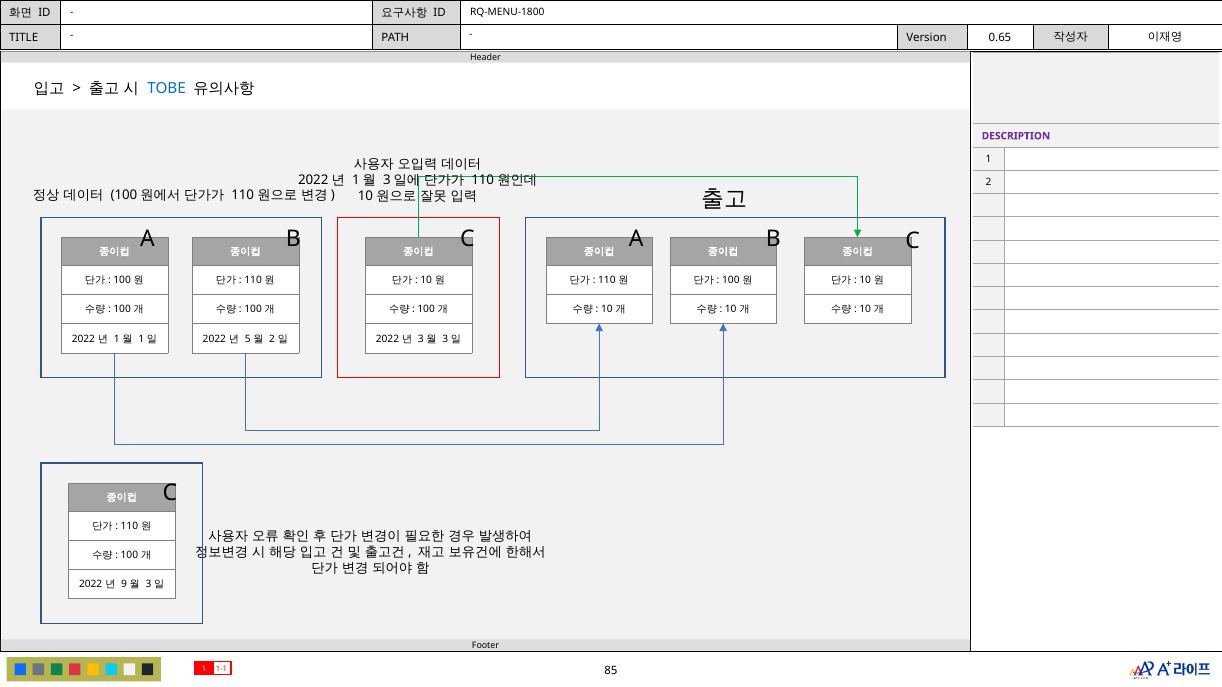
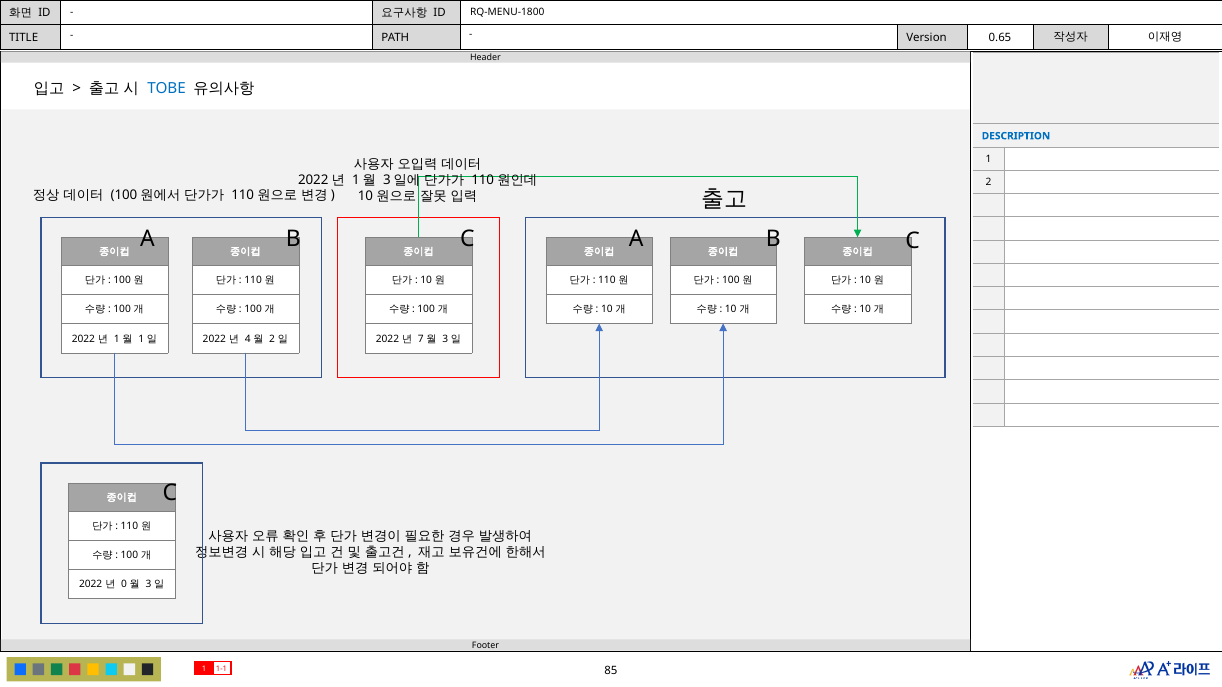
DESCRIPTION colour: purple -> blue
5: 5 -> 4
3 at (421, 339): 3 -> 7
9: 9 -> 0
